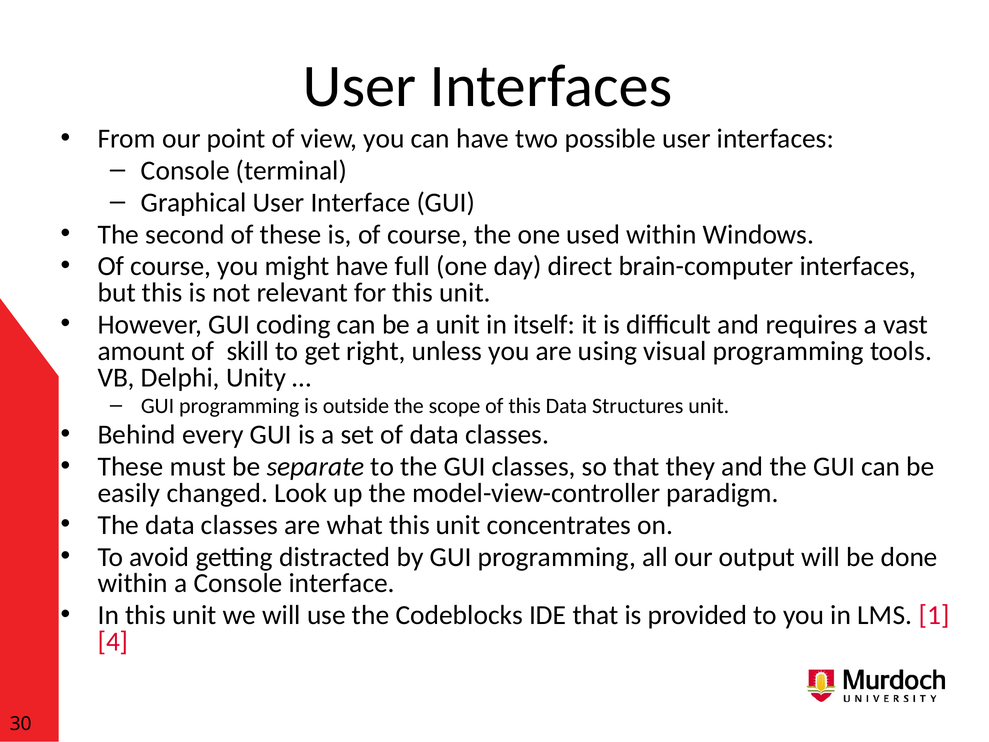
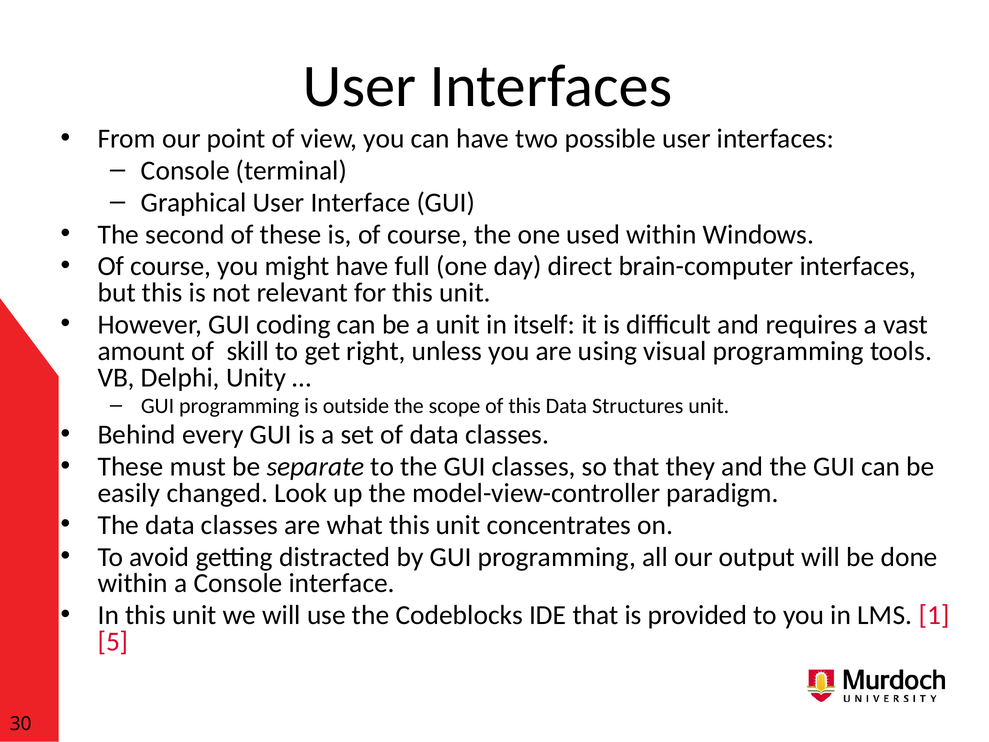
4: 4 -> 5
